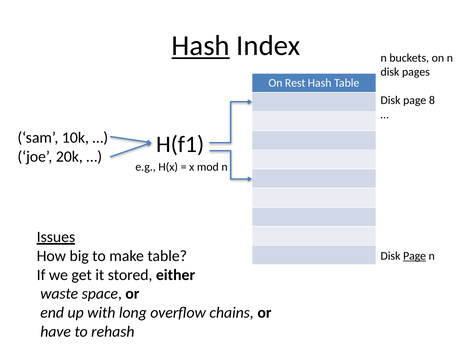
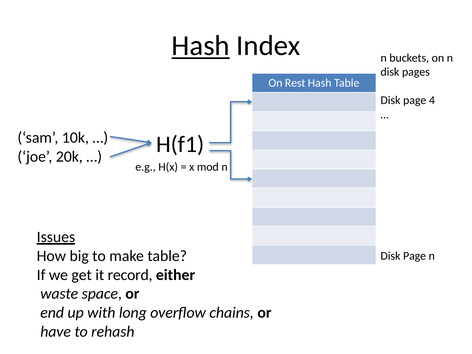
8: 8 -> 4
Page at (415, 256) underline: present -> none
stored: stored -> record
